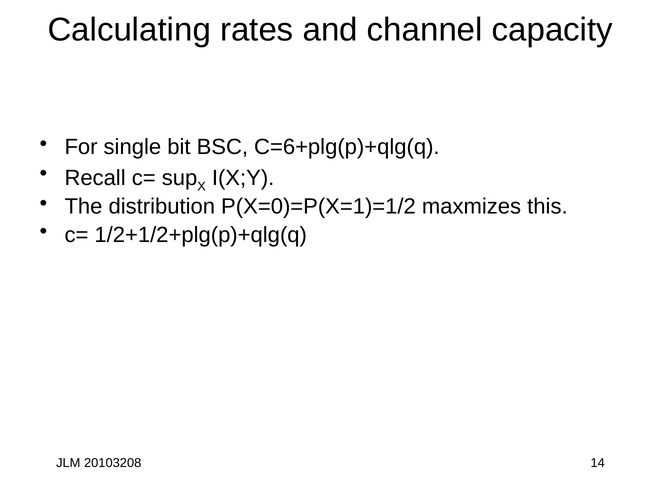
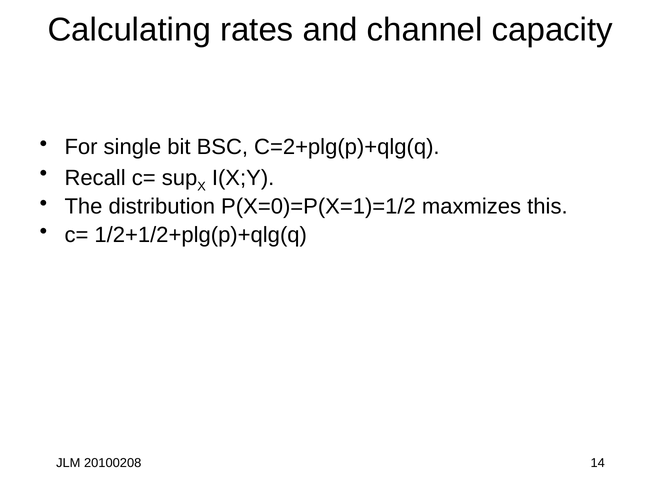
C=6+plg(p)+qlg(q: C=6+plg(p)+qlg(q -> C=2+plg(p)+qlg(q
20103208: 20103208 -> 20100208
